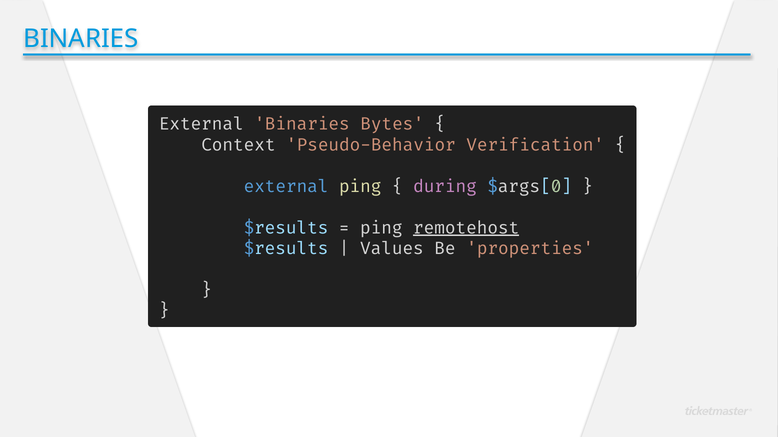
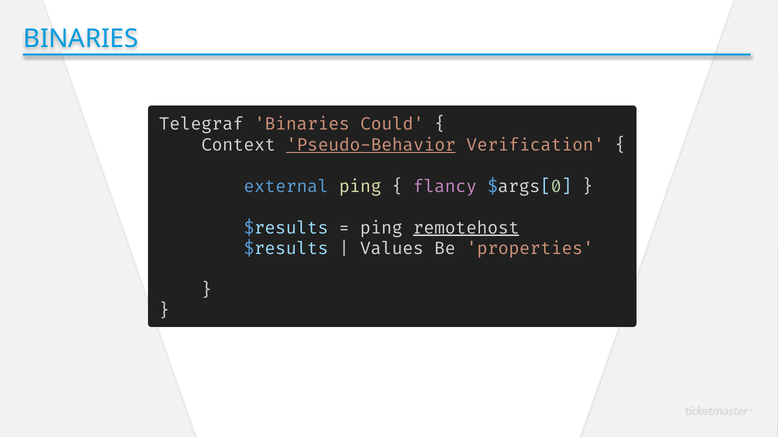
External at (201, 124): External -> Telegraf
Bytes: Bytes -> Could
Pseudo-Behavior underline: none -> present
during: during -> flancy
